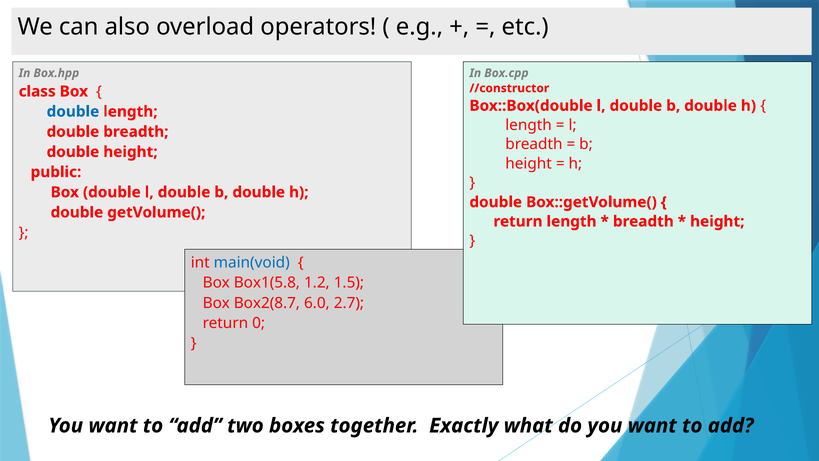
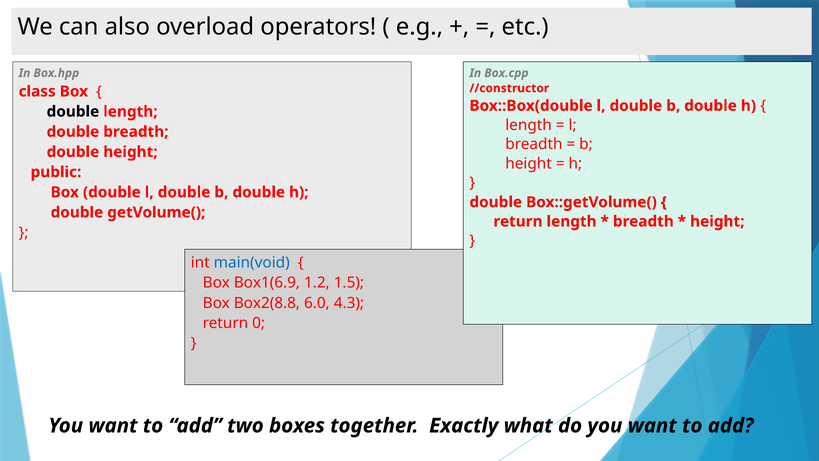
double at (73, 112) colour: blue -> black
Box1(5.8: Box1(5.8 -> Box1(6.9
Box2(8.7: Box2(8.7 -> Box2(8.8
2.7: 2.7 -> 4.3
